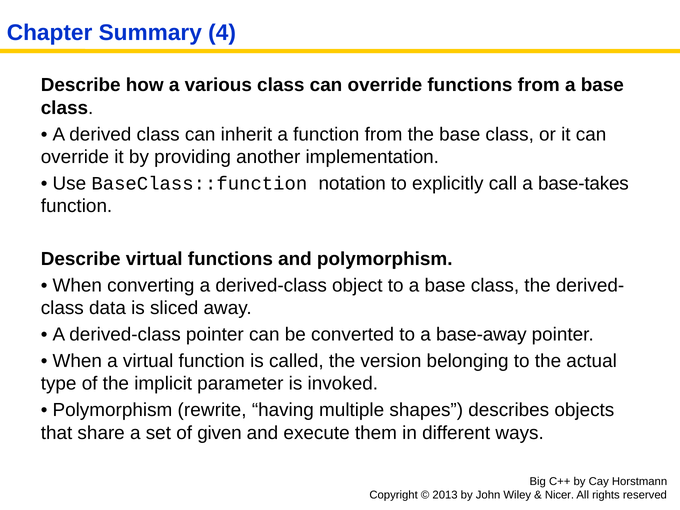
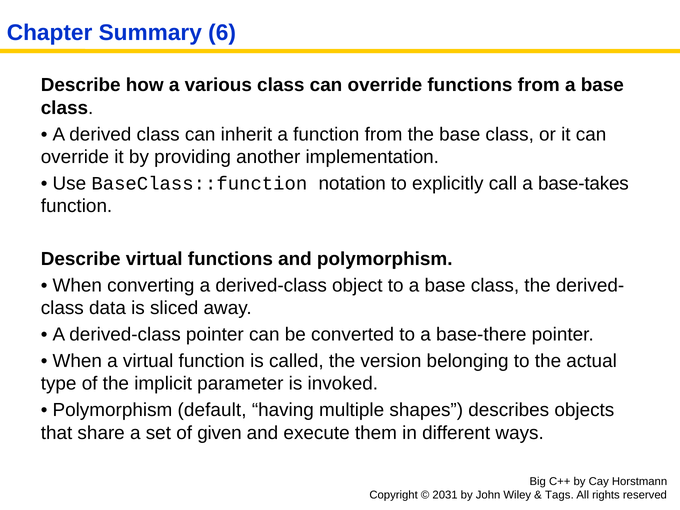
4: 4 -> 6
base-away: base-away -> base-there
rewrite: rewrite -> default
2013: 2013 -> 2031
Nicer: Nicer -> Tags
